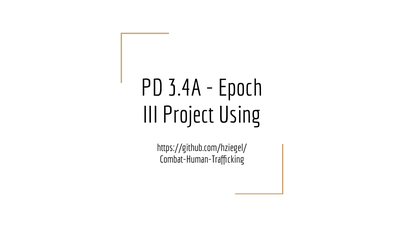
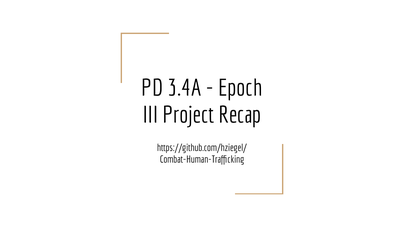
Using: Using -> Recap
